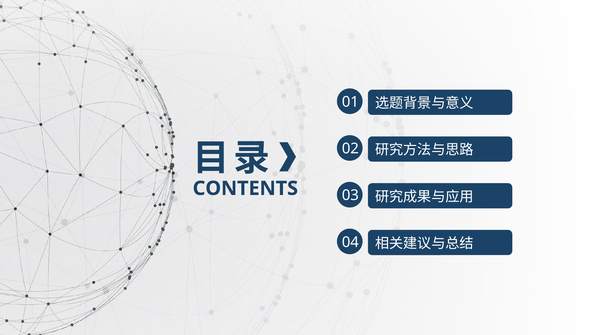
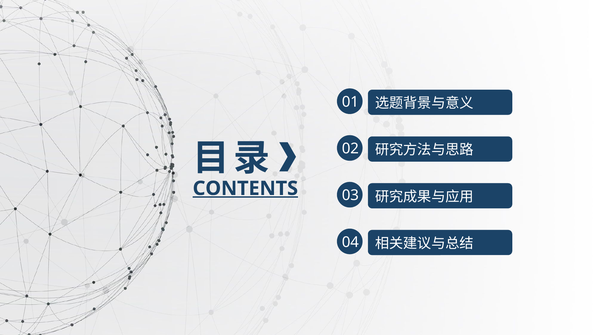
CONTENTS underline: none -> present
